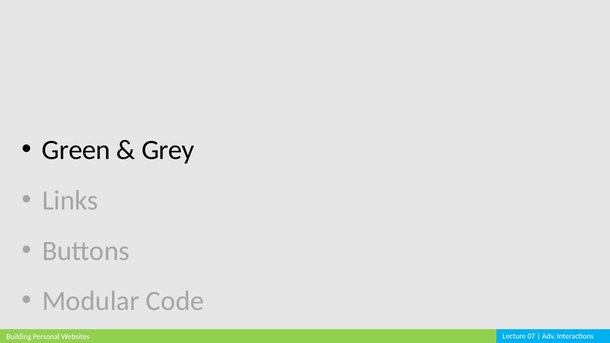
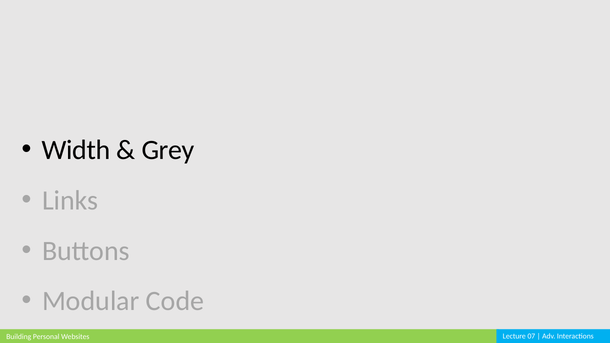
Green: Green -> Width
